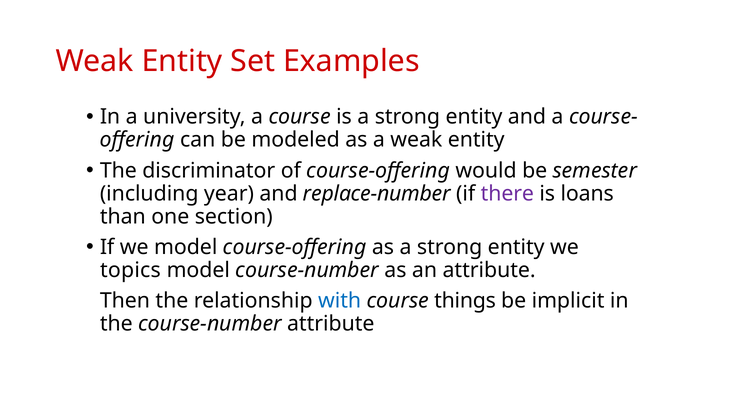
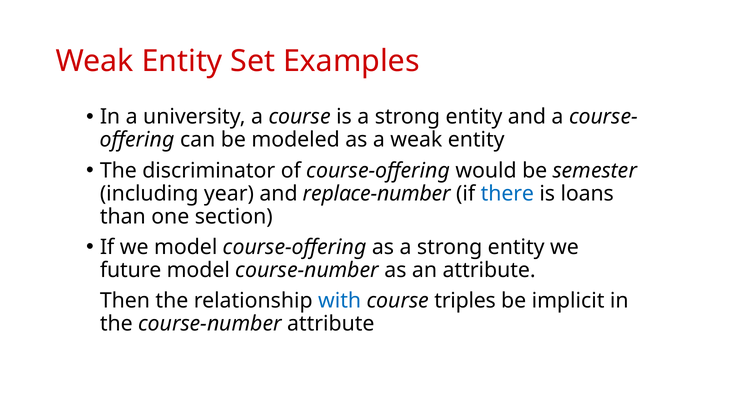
there colour: purple -> blue
topics: topics -> future
things: things -> triples
